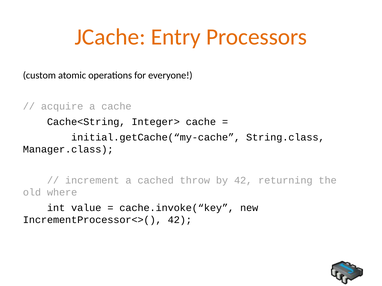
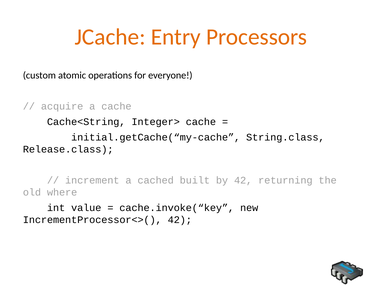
Manager.class: Manager.class -> Release.class
throw: throw -> built
